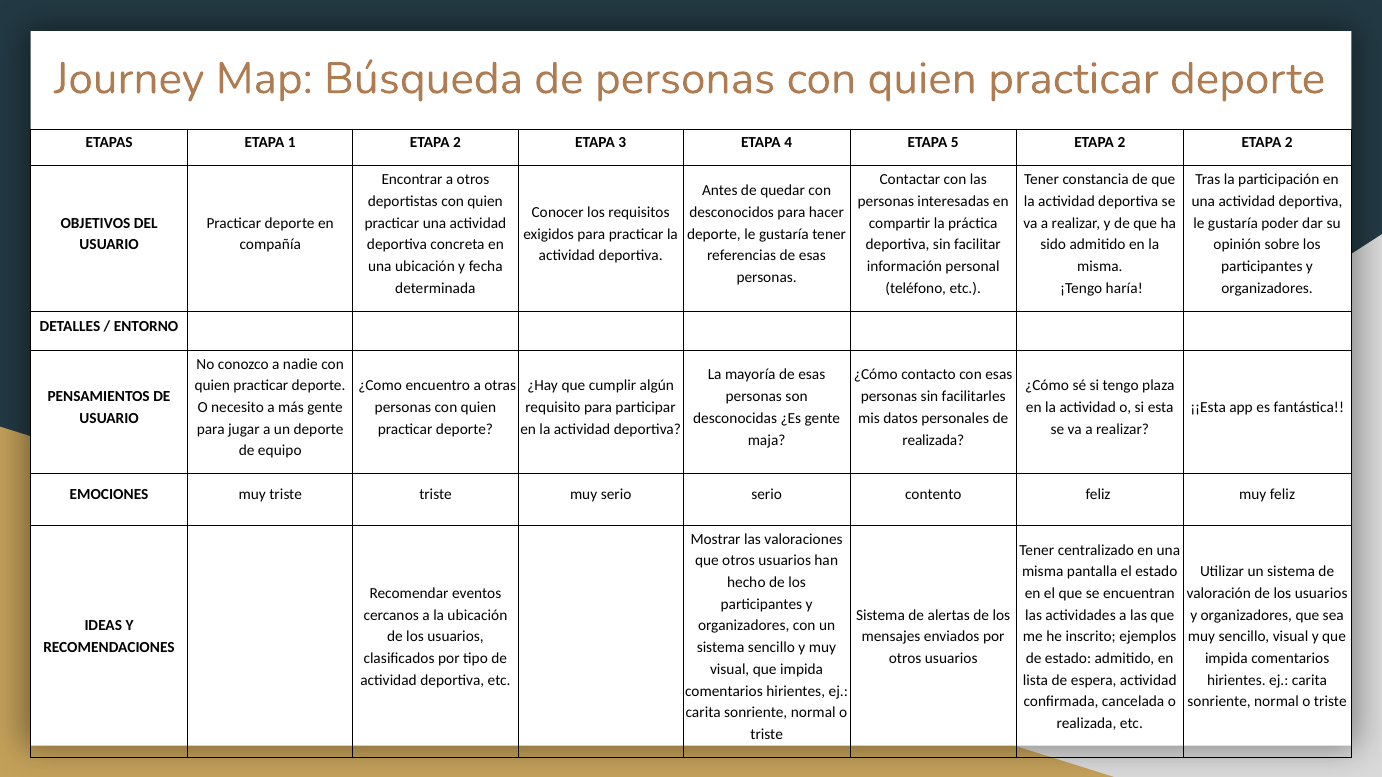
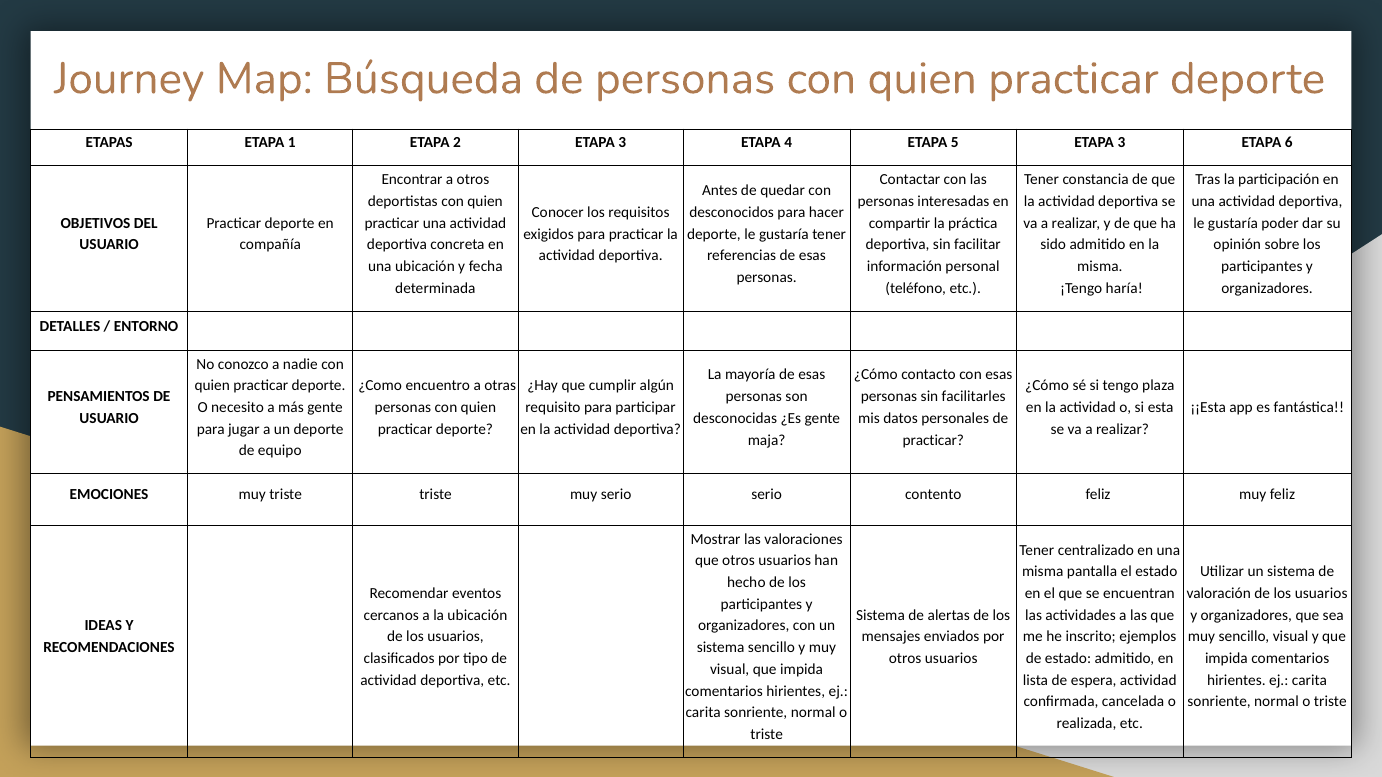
5 ETAPA 2: 2 -> 3
2 at (1289, 143): 2 -> 6
realizada at (933, 440): realizada -> practicar
